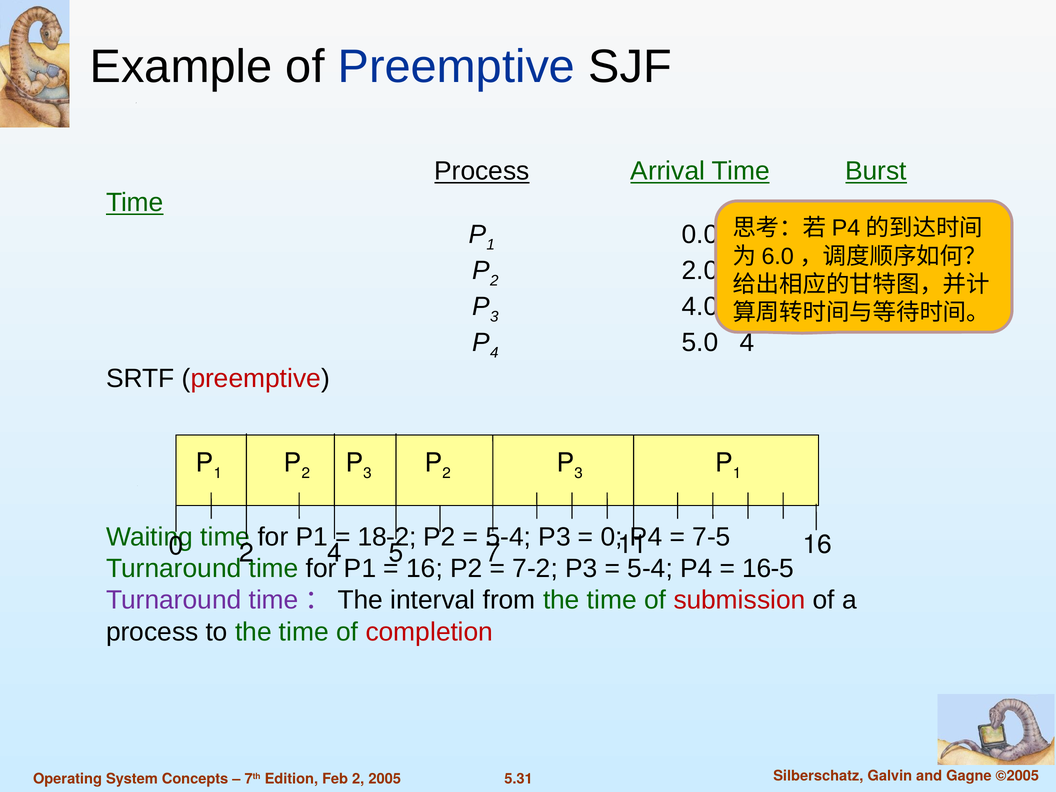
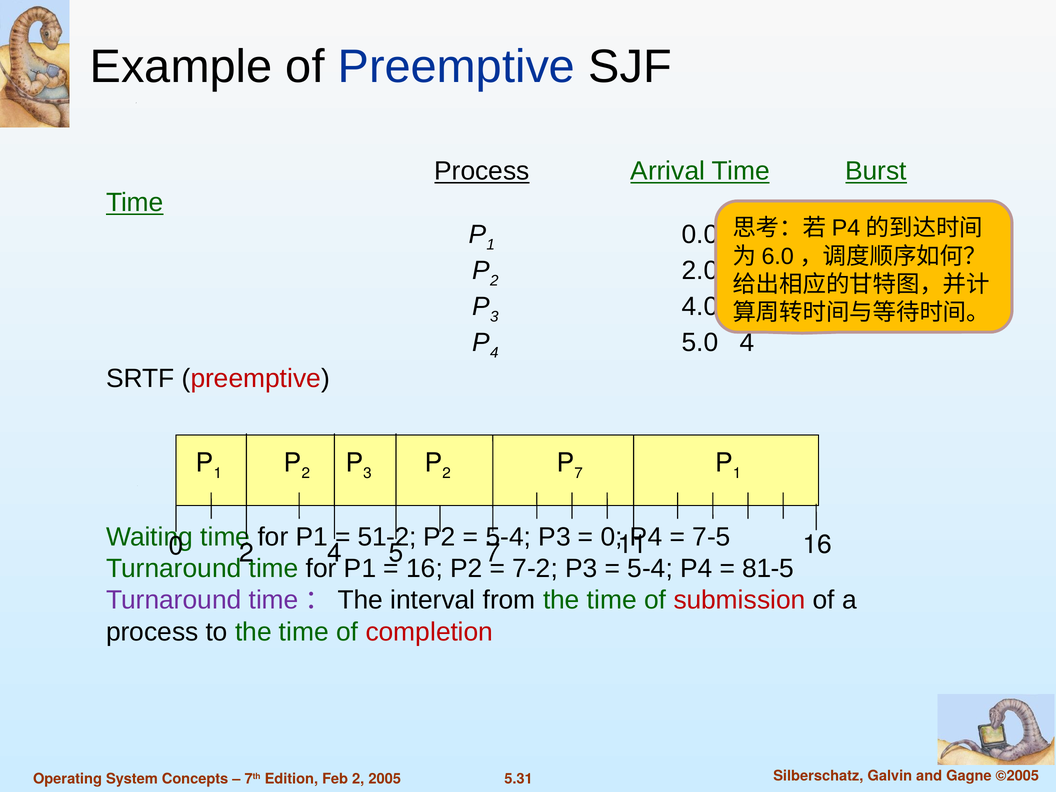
3 at (579, 473): 3 -> 7
18-2: 18-2 -> 51-2
16-5: 16-5 -> 81-5
